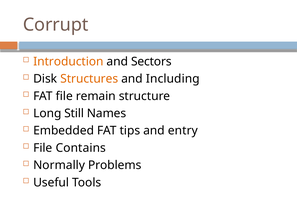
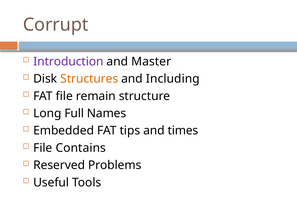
Introduction colour: orange -> purple
Sectors: Sectors -> Master
Still: Still -> Full
entry: entry -> times
Normally: Normally -> Reserved
